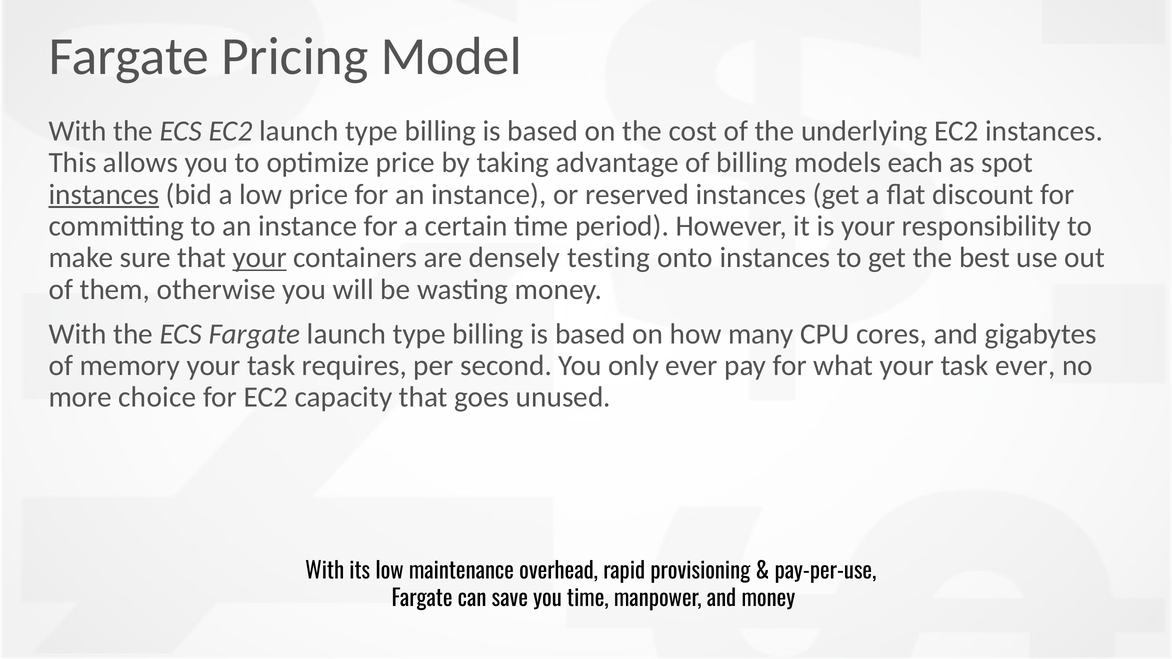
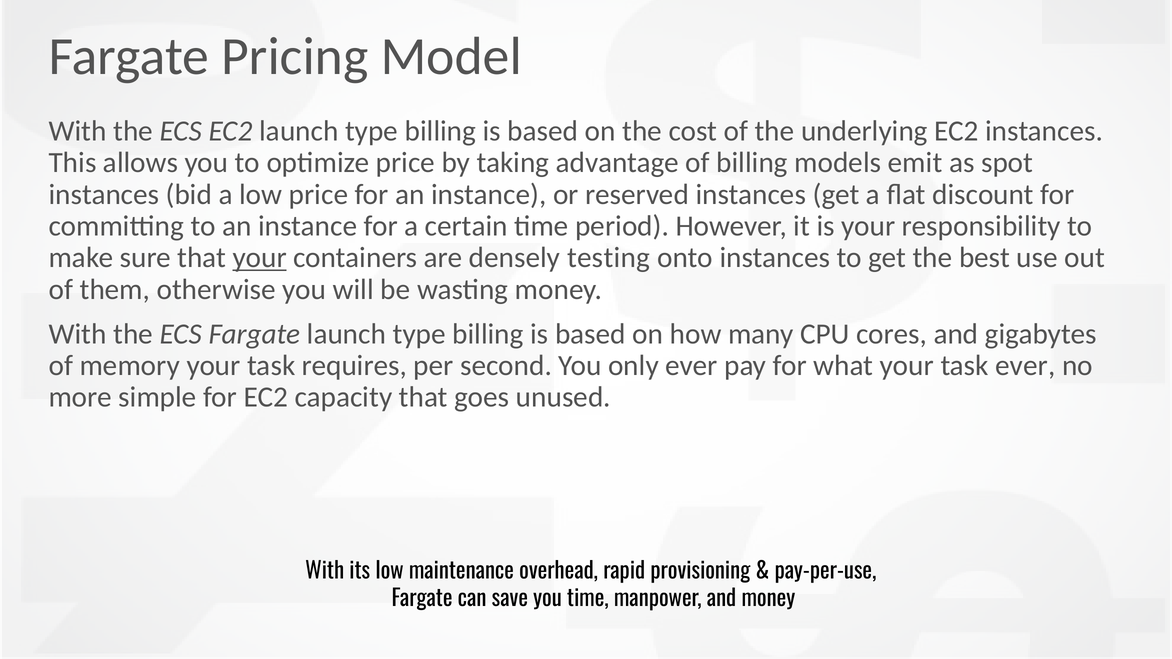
each: each -> emit
instances at (104, 195) underline: present -> none
choice: choice -> simple
